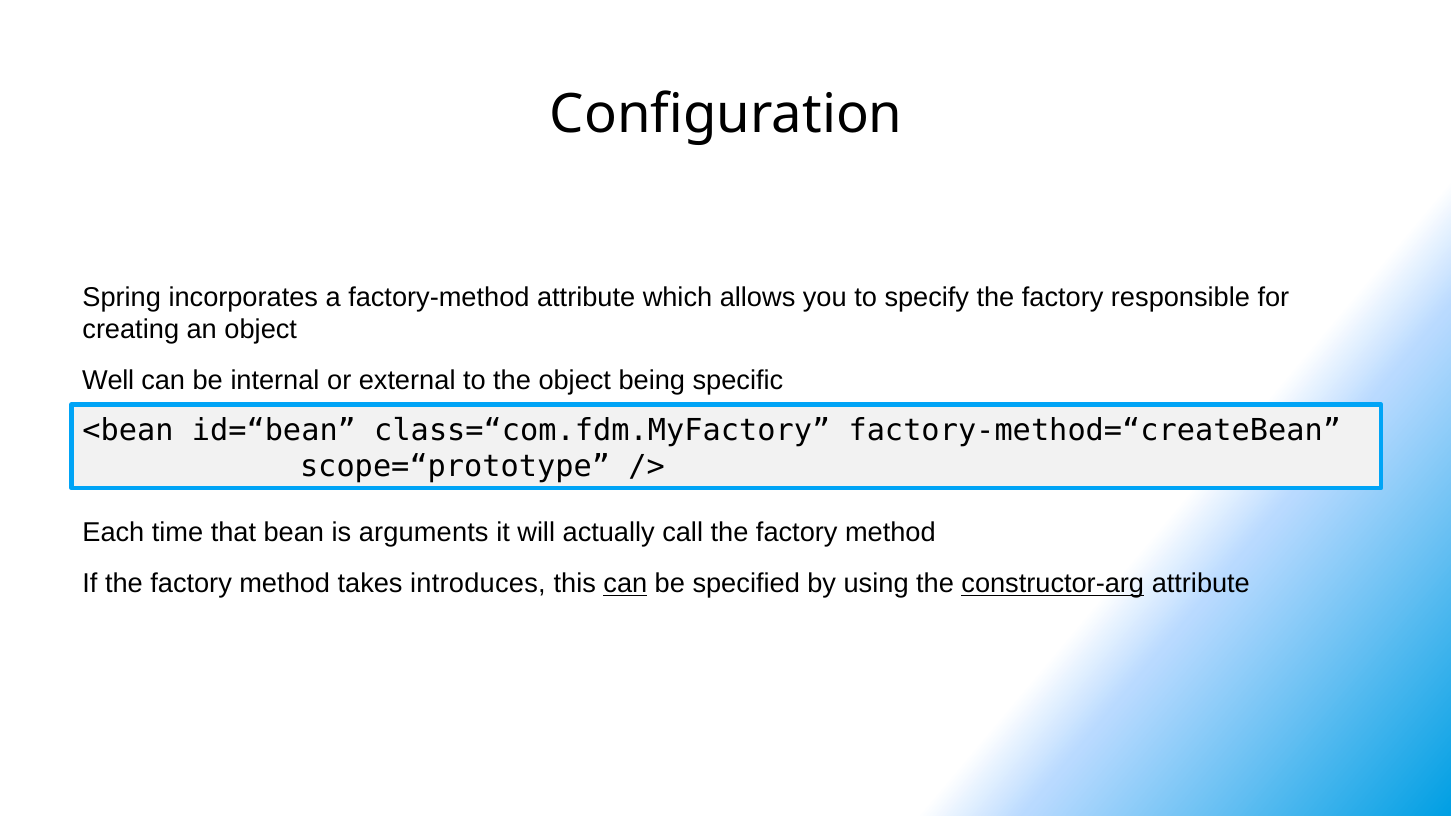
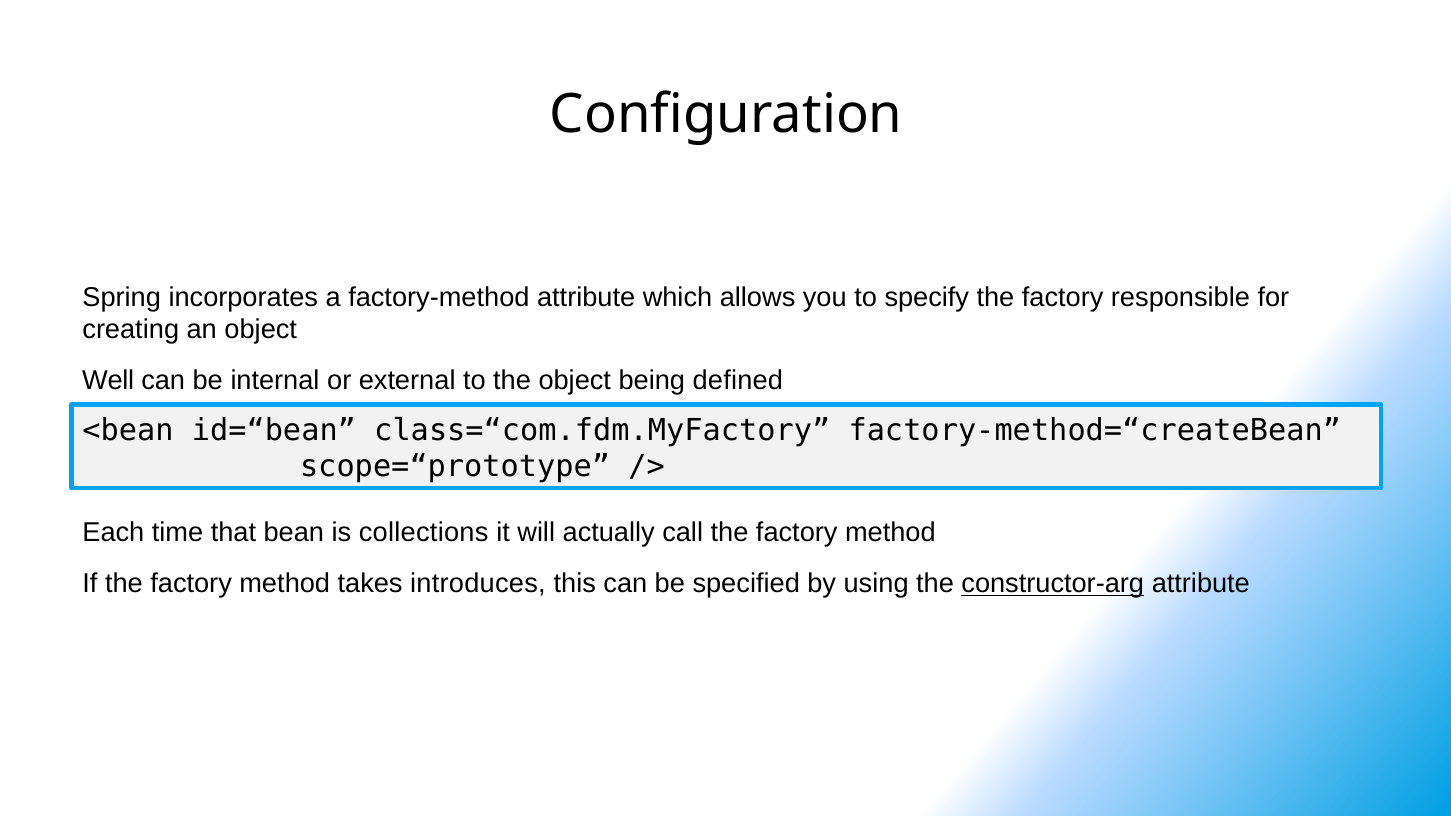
specific: specific -> defined
arguments: arguments -> collections
can at (625, 584) underline: present -> none
